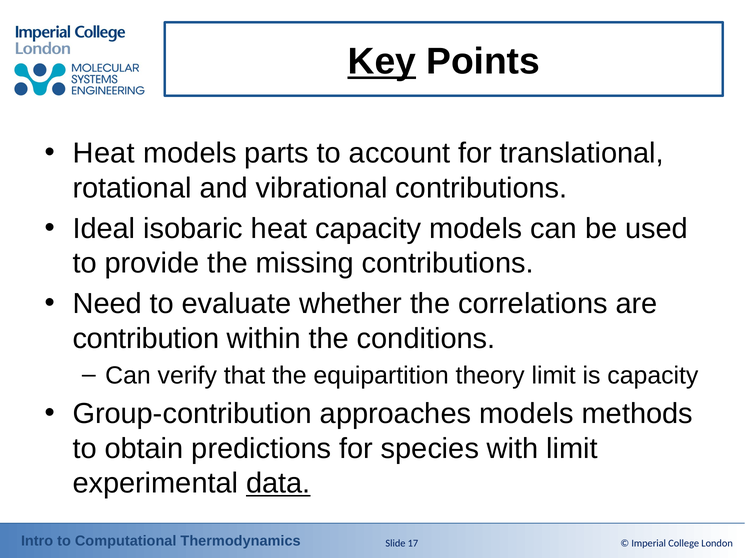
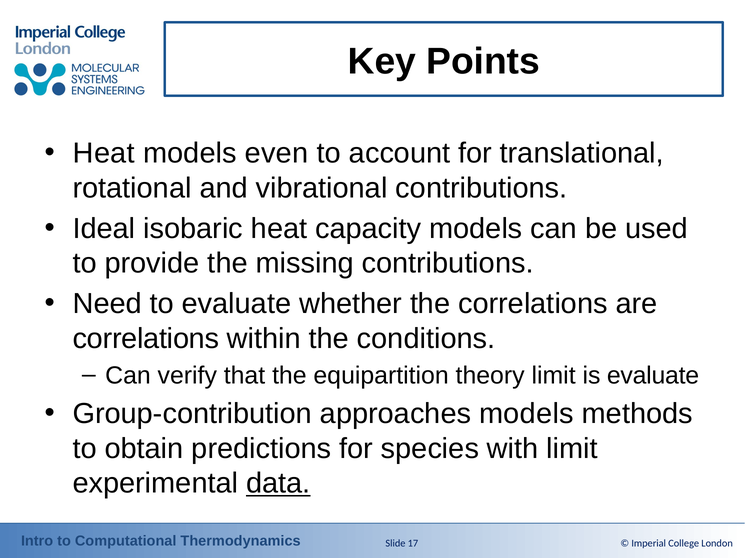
Key underline: present -> none
parts: parts -> even
contribution at (146, 339): contribution -> correlations
is capacity: capacity -> evaluate
